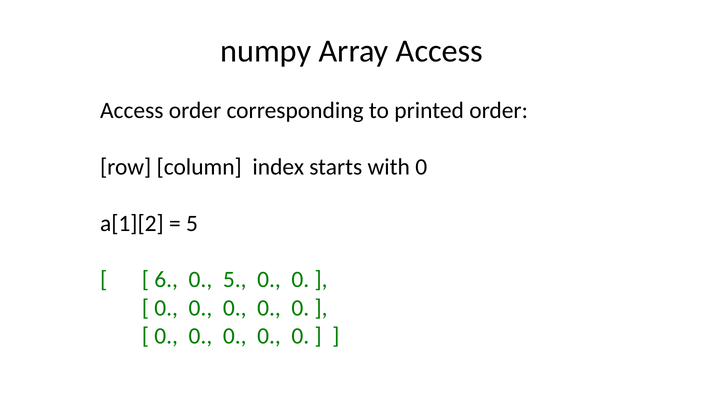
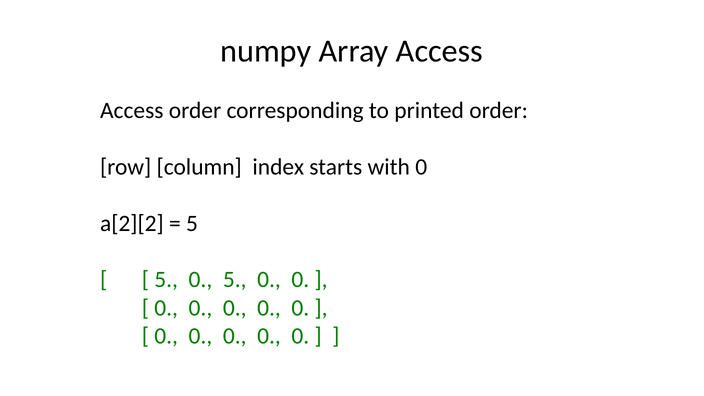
a[1][2: a[1][2 -> a[2][2
6 at (166, 280): 6 -> 5
